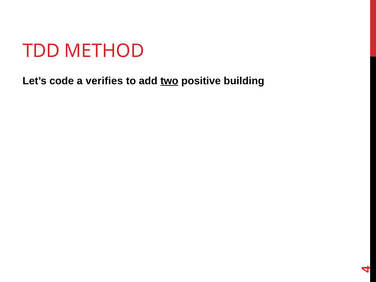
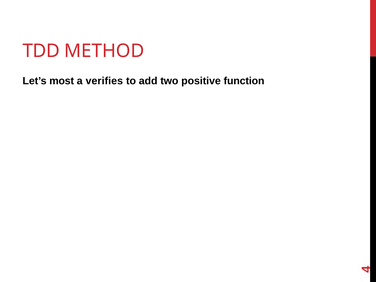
code: code -> most
two underline: present -> none
building: building -> function
